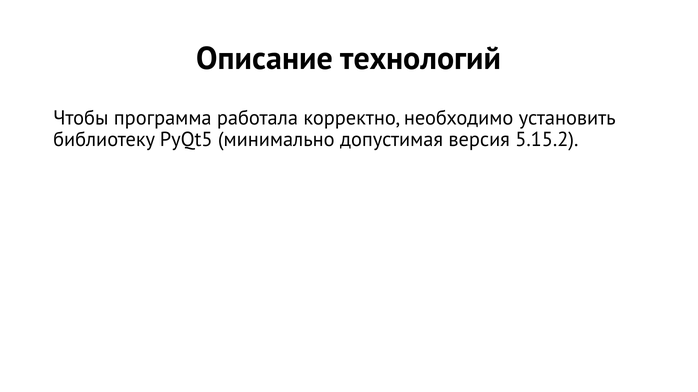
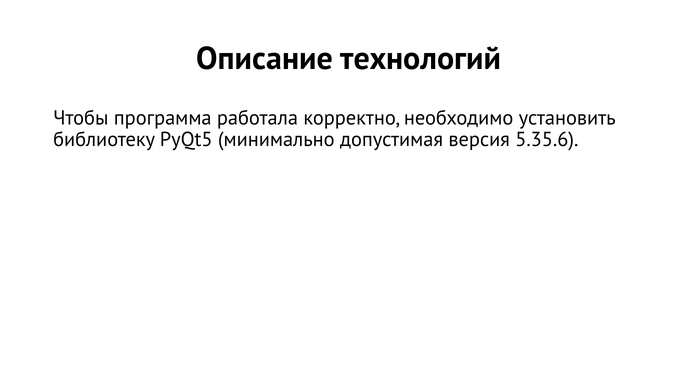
5.15.2: 5.15.2 -> 5.35.6
